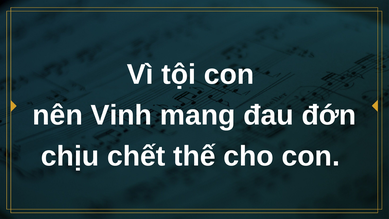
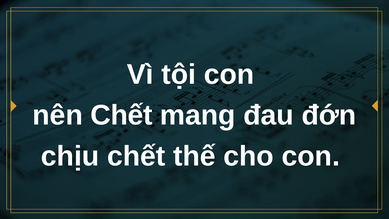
nên Vinh: Vinh -> Chết
